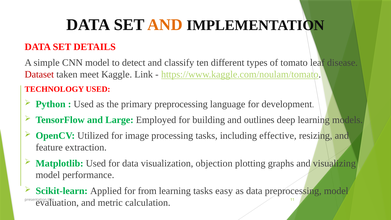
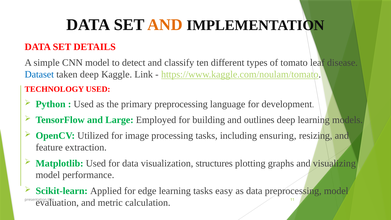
Dataset colour: red -> blue
taken meet: meet -> deep
effective: effective -> ensuring
objection: objection -> structures
from: from -> edge
